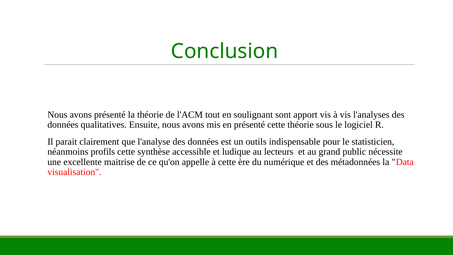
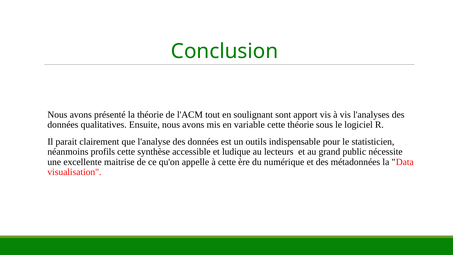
en présenté: présenté -> variable
